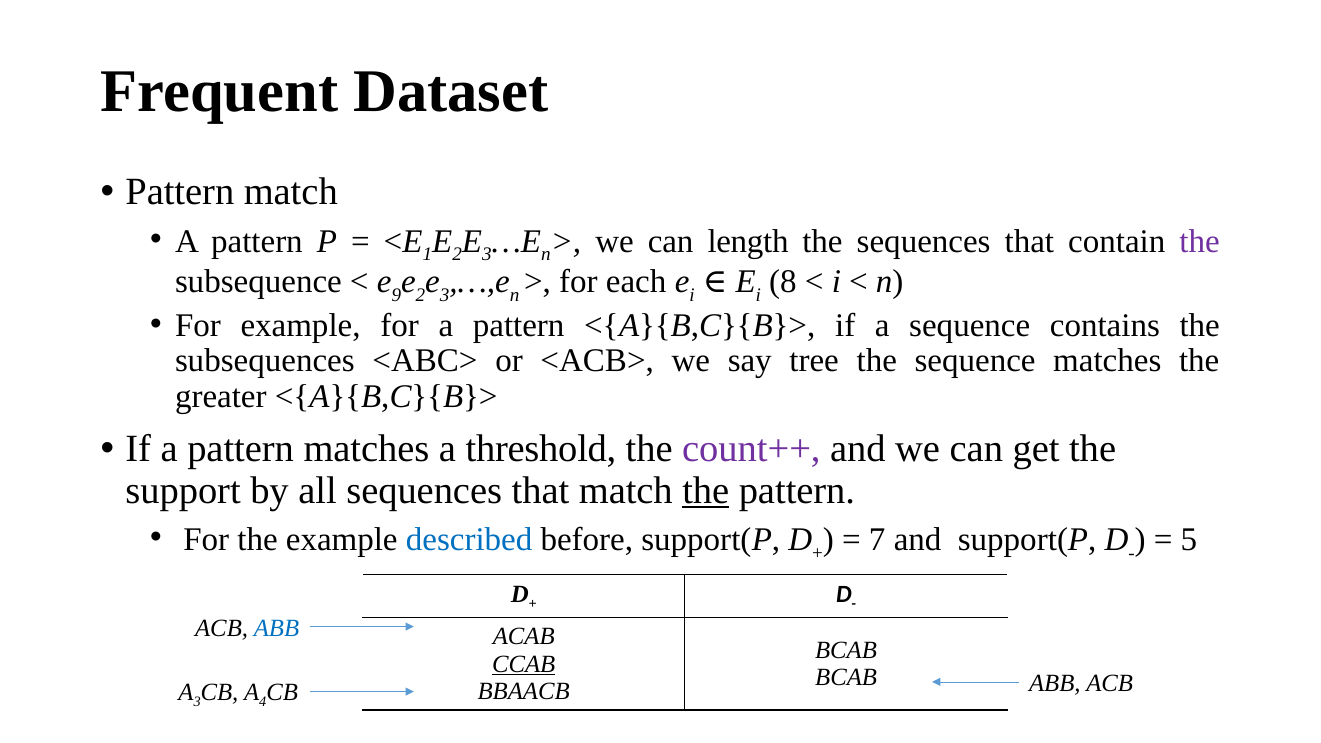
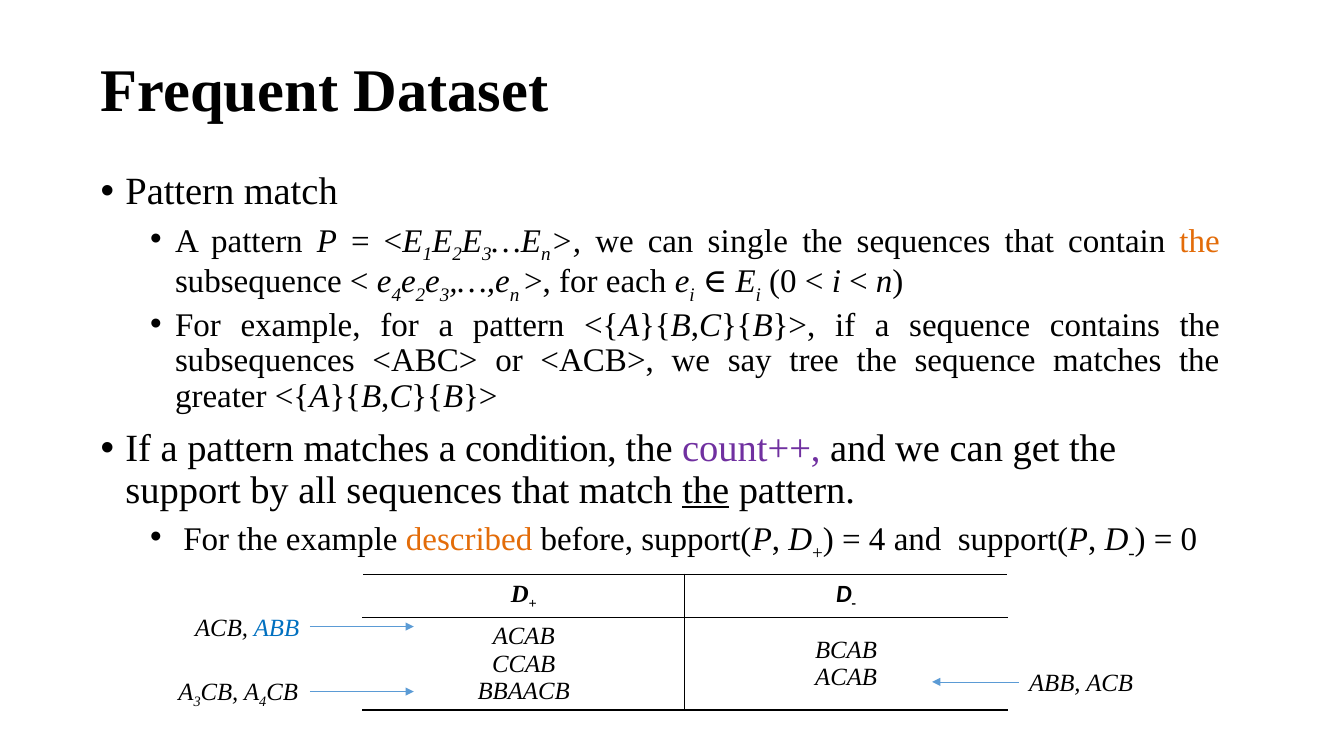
length: length -> single
the at (1200, 241) colour: purple -> orange
9 at (396, 295): 9 -> 4
i 8: 8 -> 0
threshold: threshold -> condition
described colour: blue -> orange
7 at (877, 540): 7 -> 4
5 at (1189, 540): 5 -> 0
CCAB underline: present -> none
BCAB at (846, 678): BCAB -> ACAB
